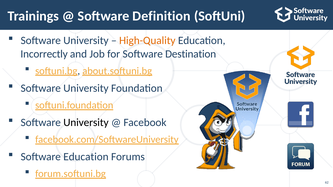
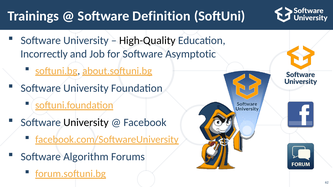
High-Quality colour: orange -> black
Destination: Destination -> Asymptotic
Software Education: Education -> Algorithm
